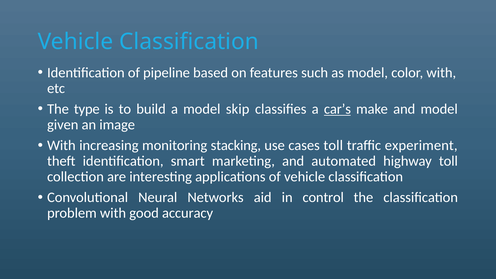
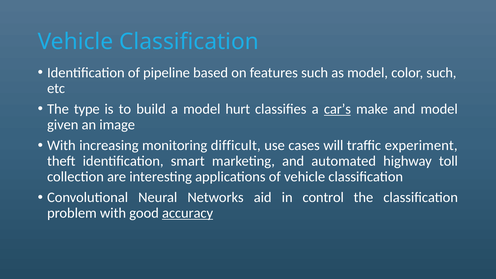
color with: with -> such
skip: skip -> hurt
stacking: stacking -> difficult
cases toll: toll -> will
accuracy underline: none -> present
